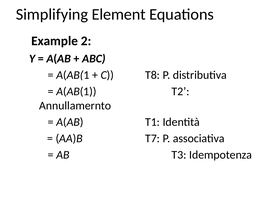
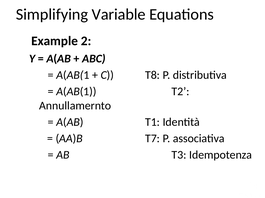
Element: Element -> Variable
